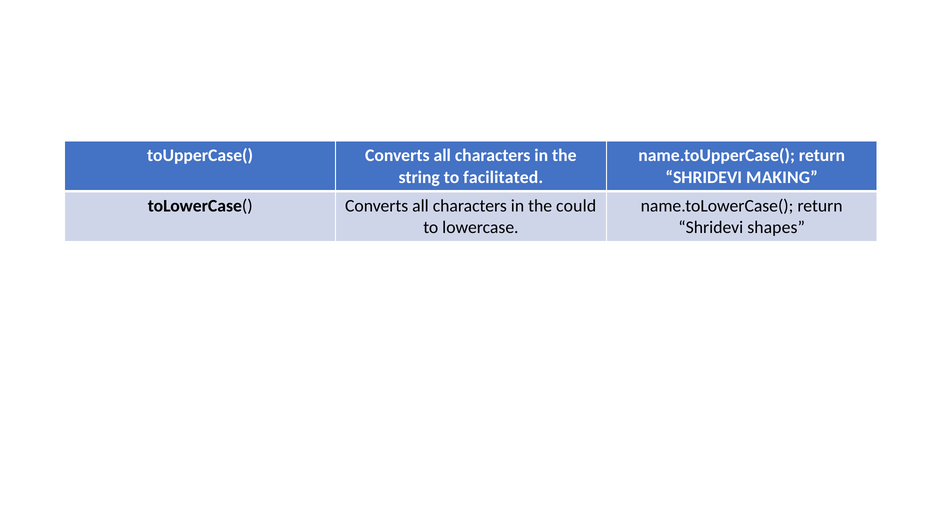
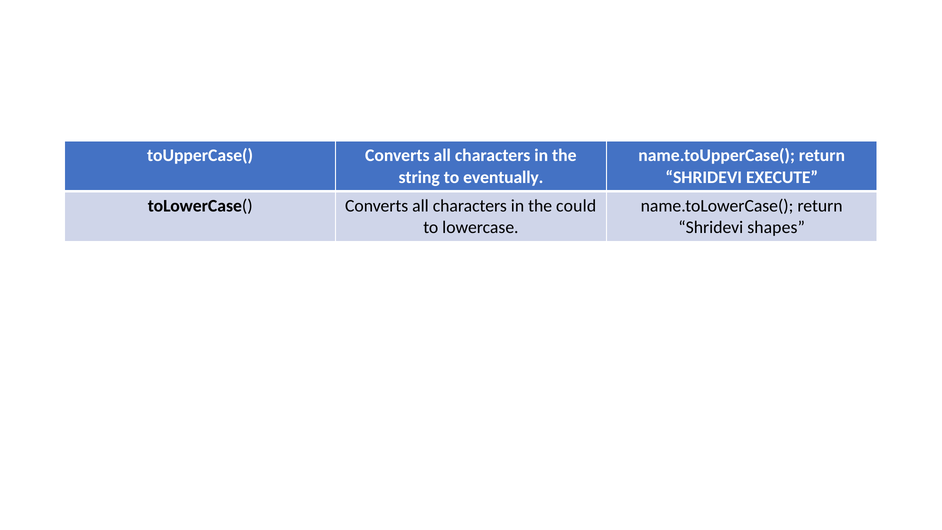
facilitated: facilitated -> eventually
MAKING: MAKING -> EXECUTE
